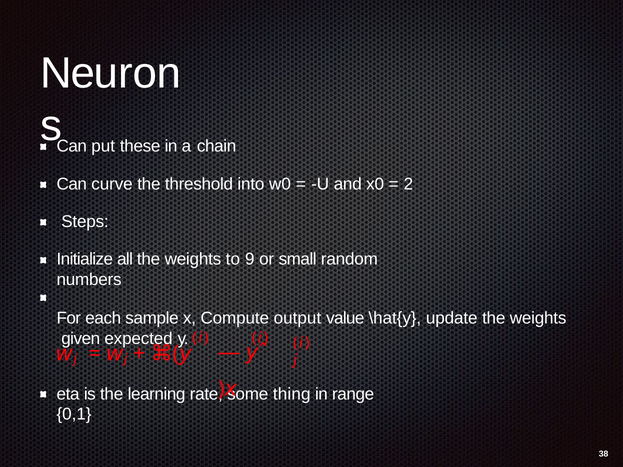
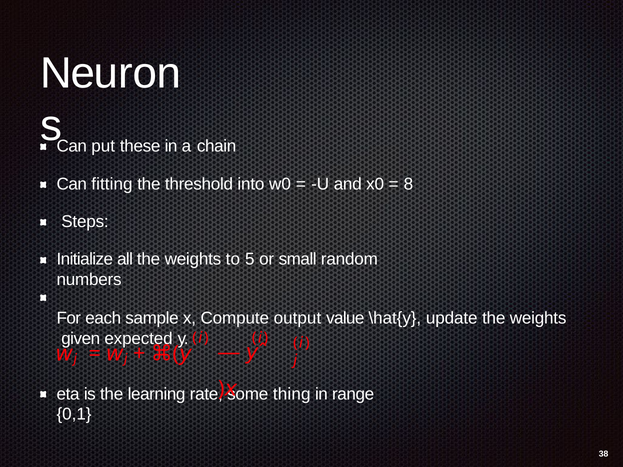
curve: curve -> fitting
2: 2 -> 8
9: 9 -> 5
